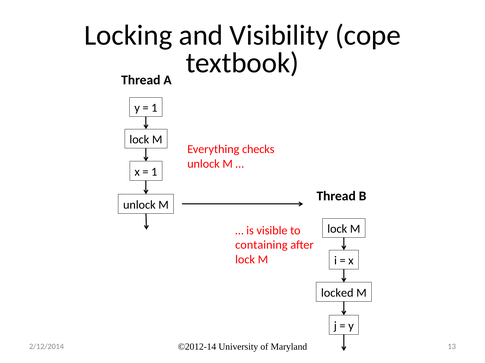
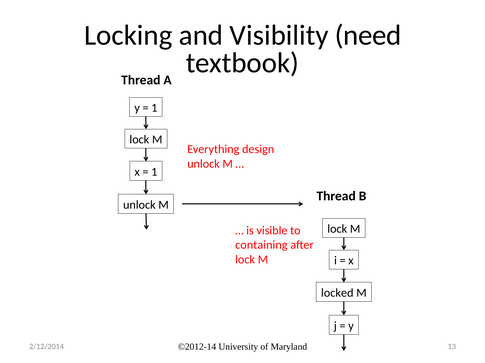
cope: cope -> need
checks: checks -> design
